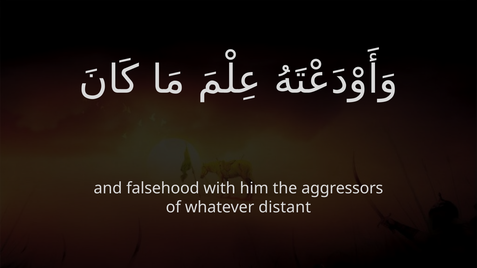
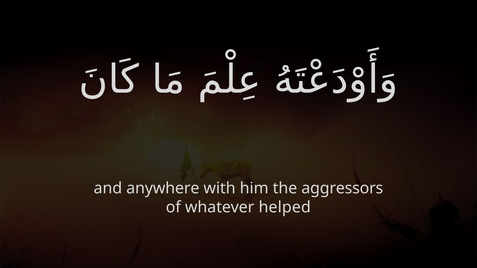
falsehood: falsehood -> anywhere
distant: distant -> helped
